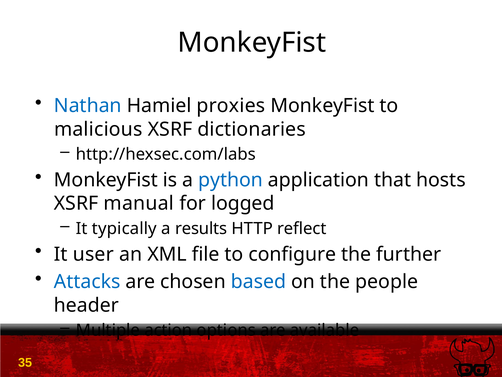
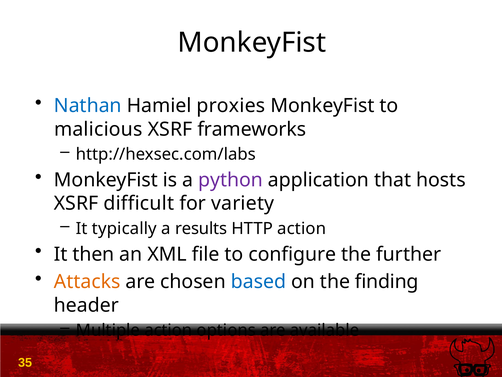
dictionaries: dictionaries -> frameworks
python colour: blue -> purple
manual: manual -> difficult
logged: logged -> variety
HTTP reflect: reflect -> action
user: user -> then
Attacks colour: blue -> orange
people: people -> finding
